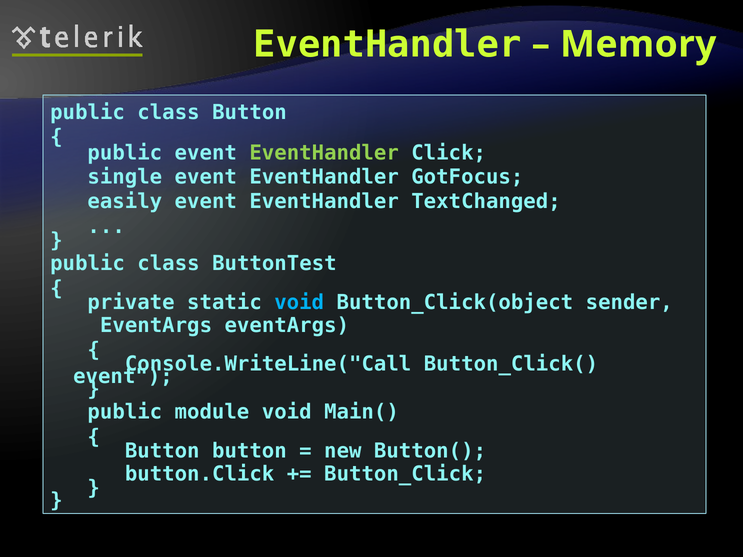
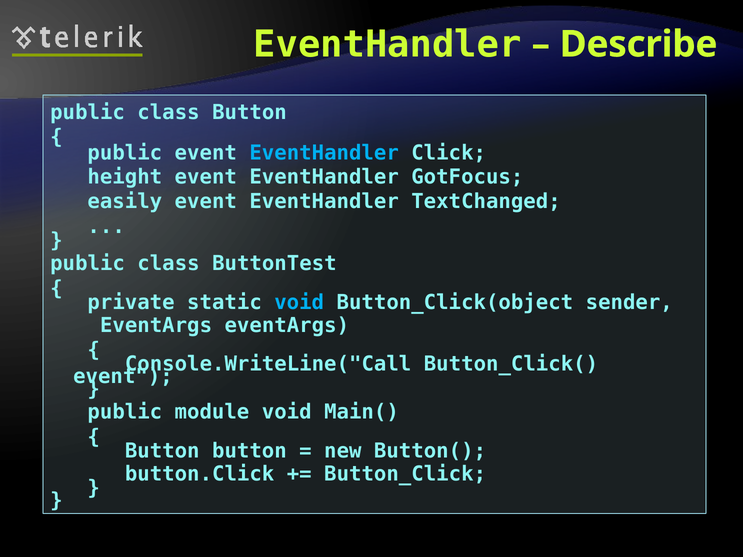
Memory: Memory -> Describe
EventHandler at (324, 153) colour: light green -> light blue
single: single -> height
